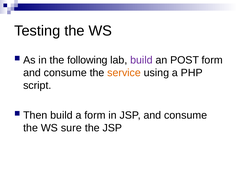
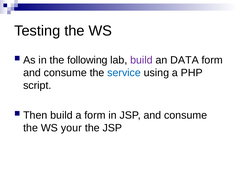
POST: POST -> DATA
service colour: orange -> blue
sure: sure -> your
